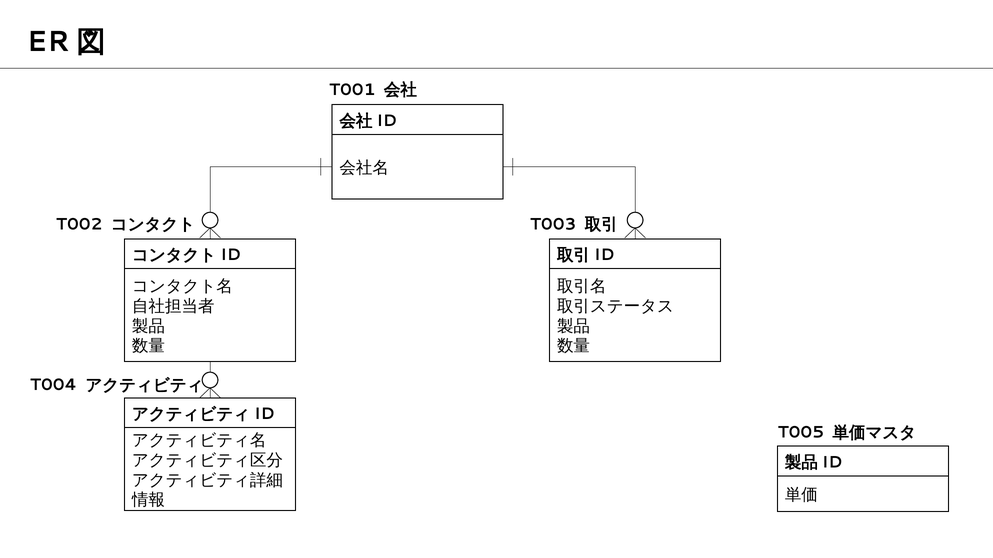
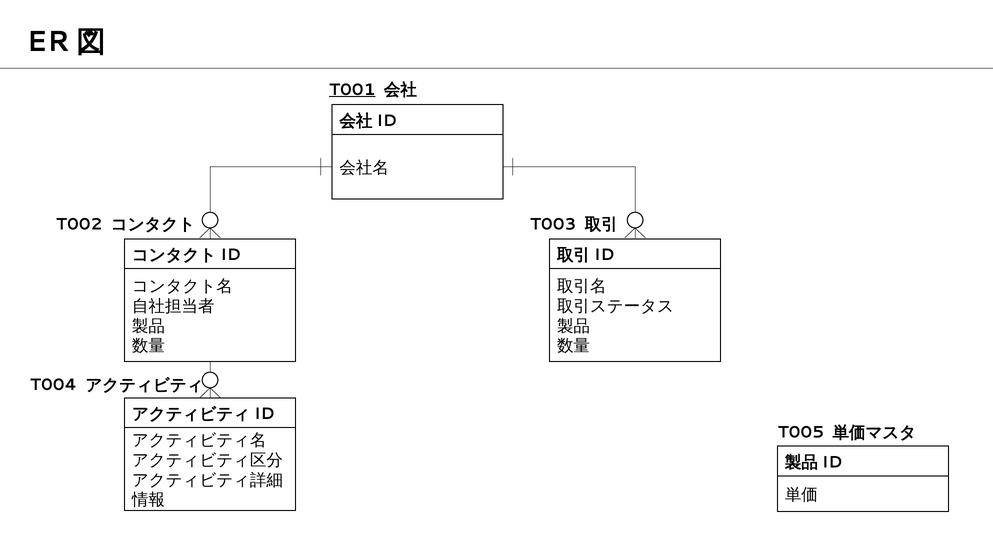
T001 underline: none -> present
